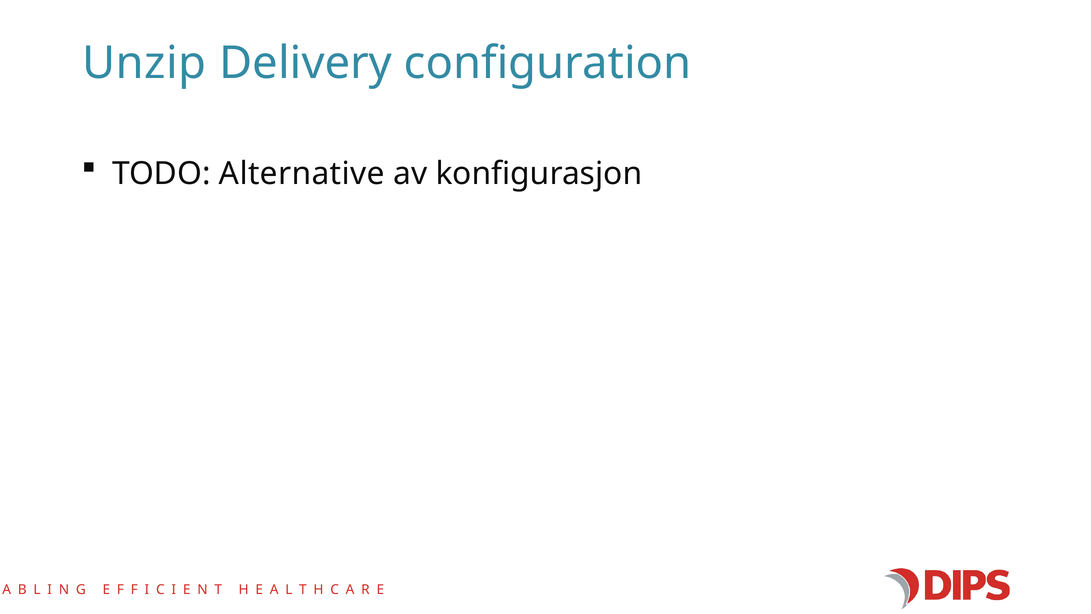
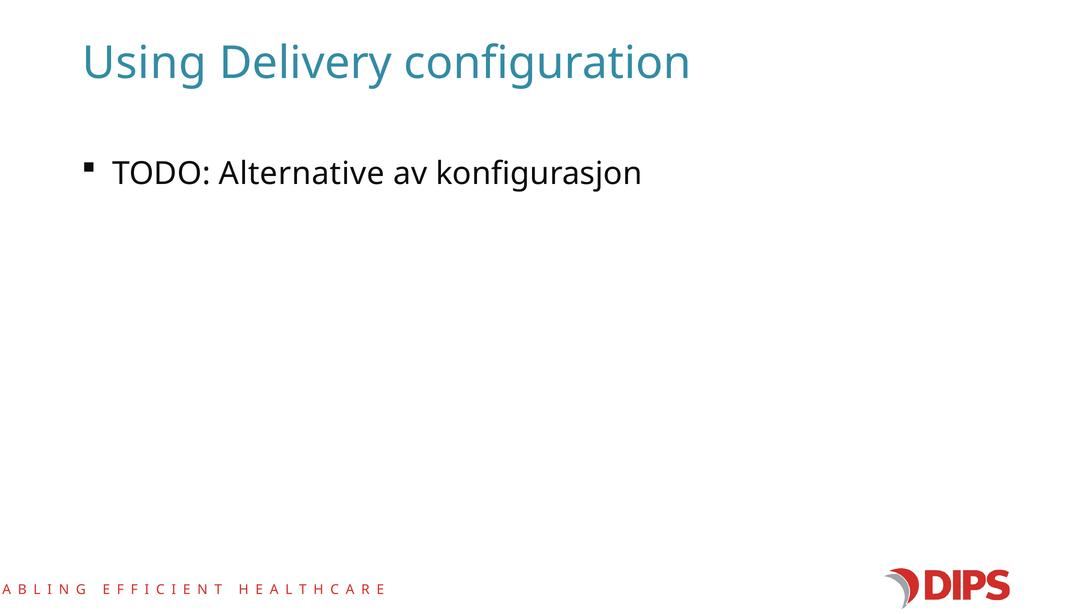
Unzip: Unzip -> Using
